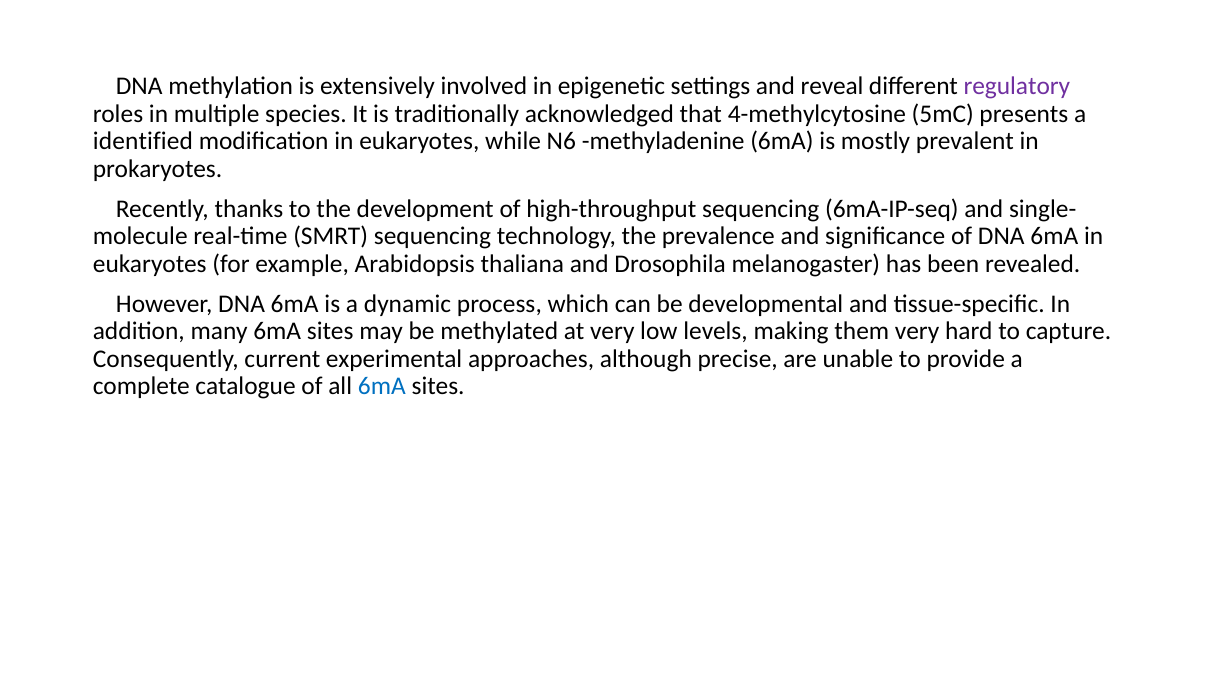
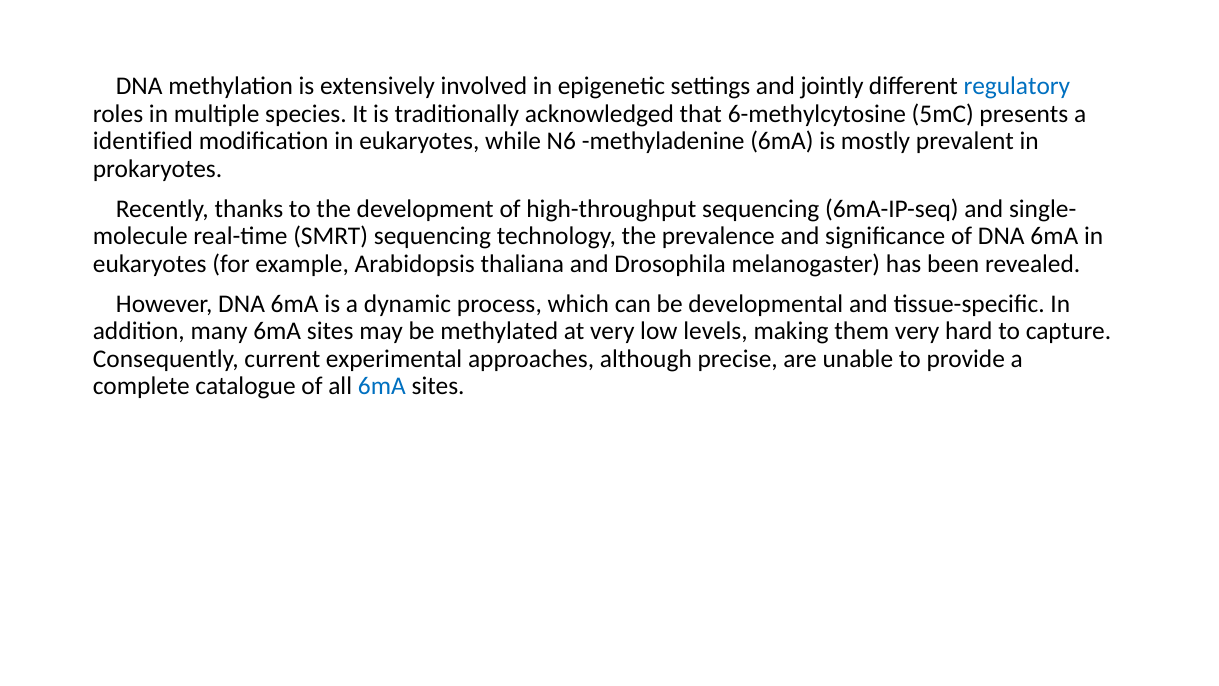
reveal: reveal -> jointly
regulatory colour: purple -> blue
4-methylcytosine: 4-methylcytosine -> 6-methylcytosine
